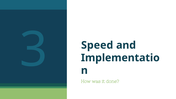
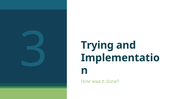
Speed: Speed -> Trying
